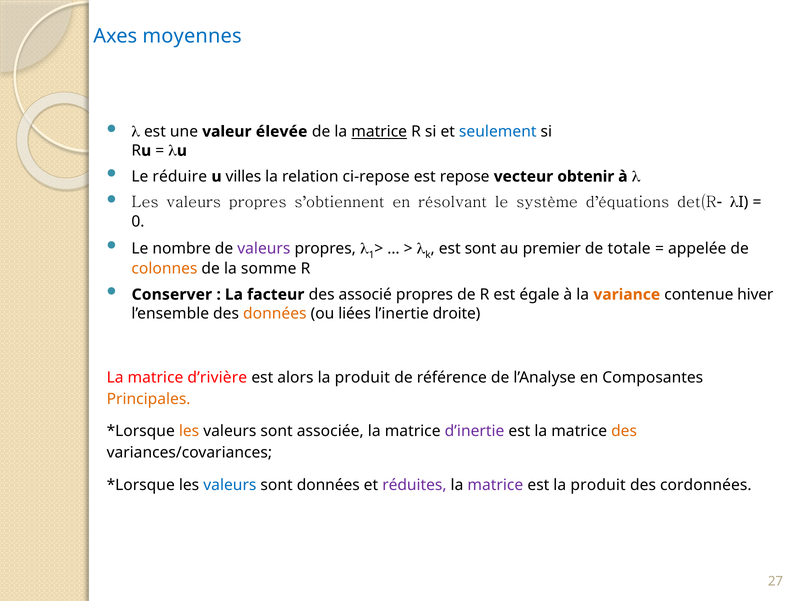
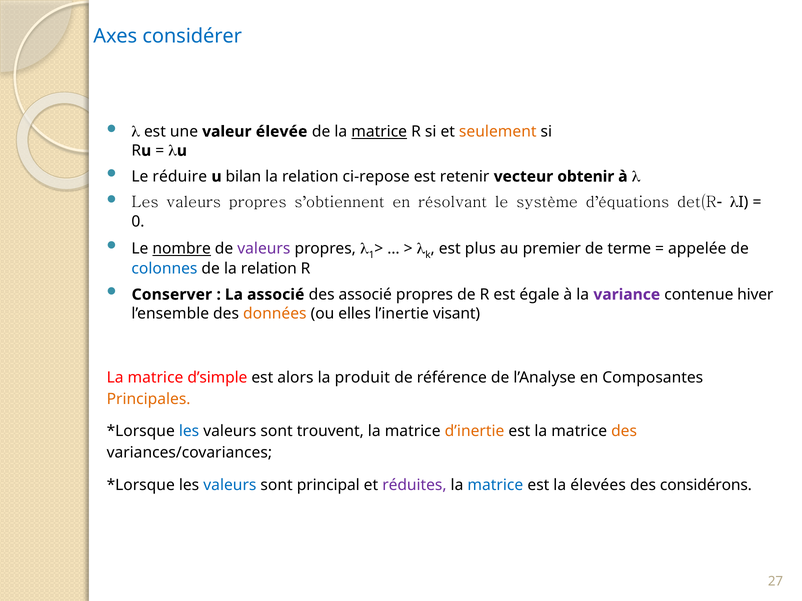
moyennes: moyennes -> considérer
seulement colour: blue -> orange
villes: villes -> bilan
repose: repose -> retenir
nombre underline: none -> present
est sont: sont -> plus
totale: totale -> terme
colonnes colour: orange -> blue
de la somme: somme -> relation
La facteur: facteur -> associé
variance colour: orange -> purple
liées: liées -> elles
droite: droite -> visant
d’rivière: d’rivière -> d’simple
les at (189, 432) colour: orange -> blue
associée: associée -> trouvent
d’inertie colour: purple -> orange
sont données: données -> principal
matrice at (495, 485) colour: purple -> blue
est la produit: produit -> élevées
cordonnées: cordonnées -> considérons
